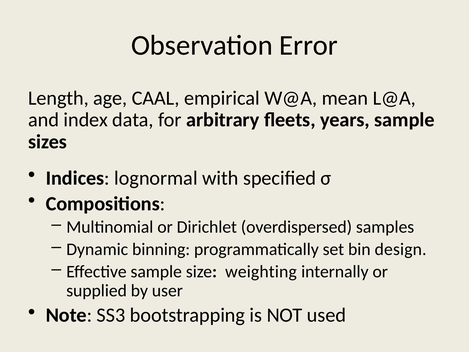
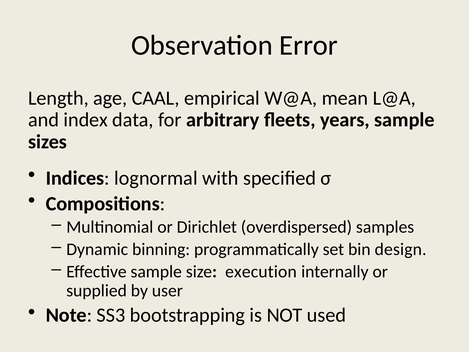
weighting: weighting -> execution
